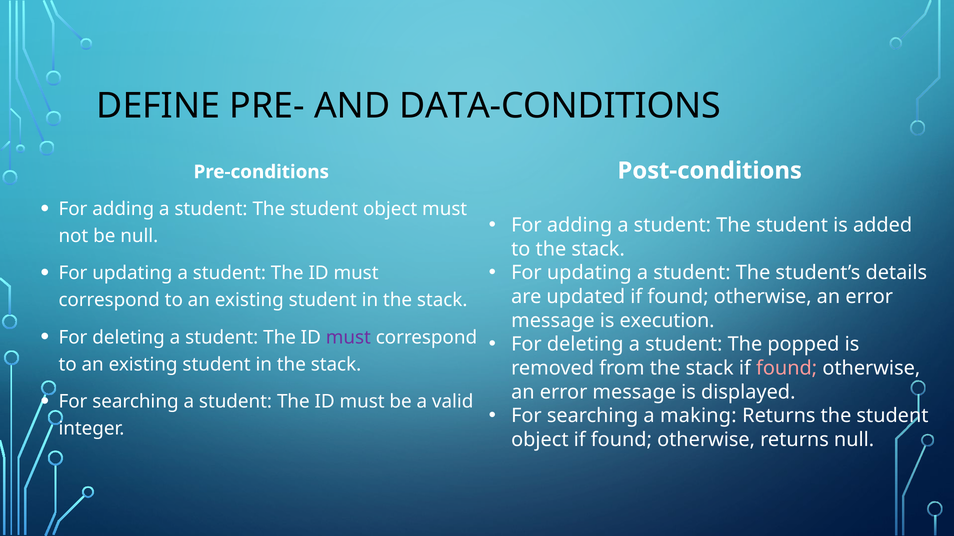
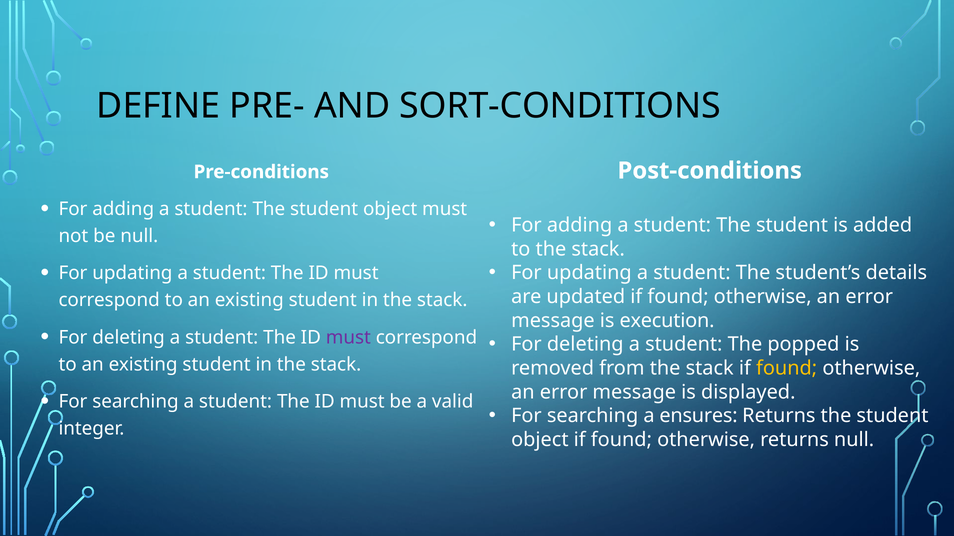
DATA-CONDITIONS: DATA-CONDITIONS -> SORT-CONDITIONS
found at (787, 369) colour: pink -> yellow
making: making -> ensures
